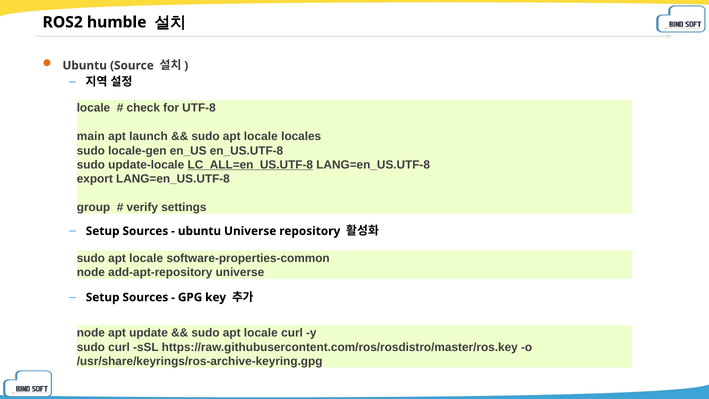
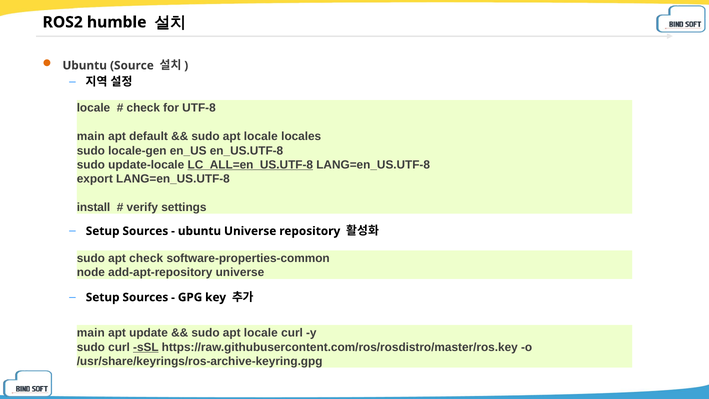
launch: launch -> default
group: group -> install
locale at (146, 258): locale -> check
node at (91, 333): node -> main
sSL underline: none -> present
